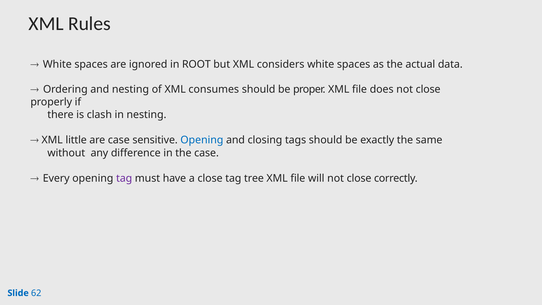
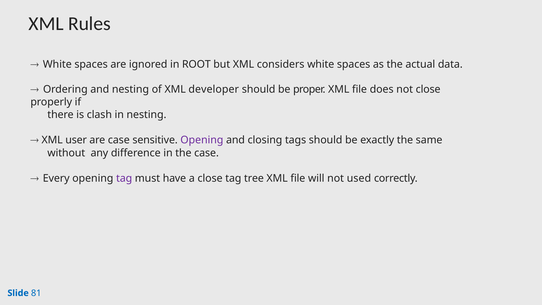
consumes: consumes -> developer
little: little -> user
Opening at (202, 140) colour: blue -> purple
will not close: close -> used
62: 62 -> 81
